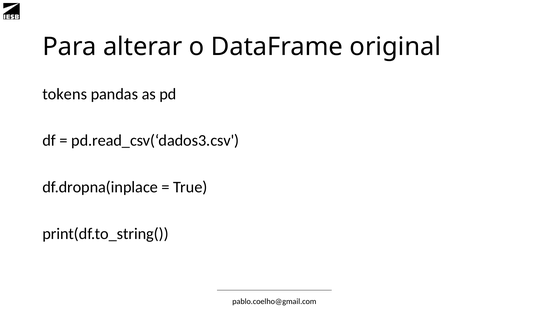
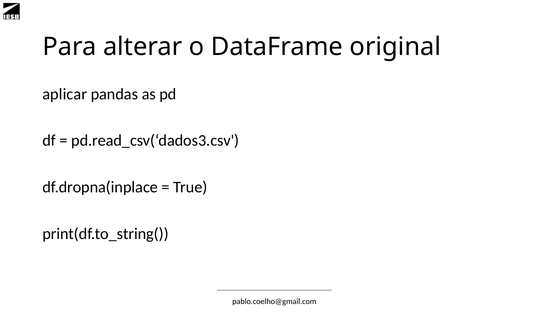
tokens: tokens -> aplicar
